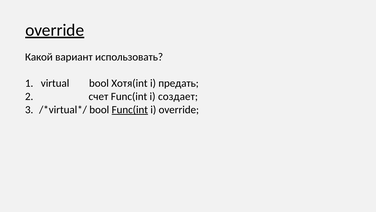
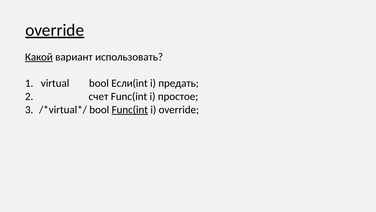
Какой underline: none -> present
Хотя(int: Хотя(int -> Если(int
создает: создает -> простое
